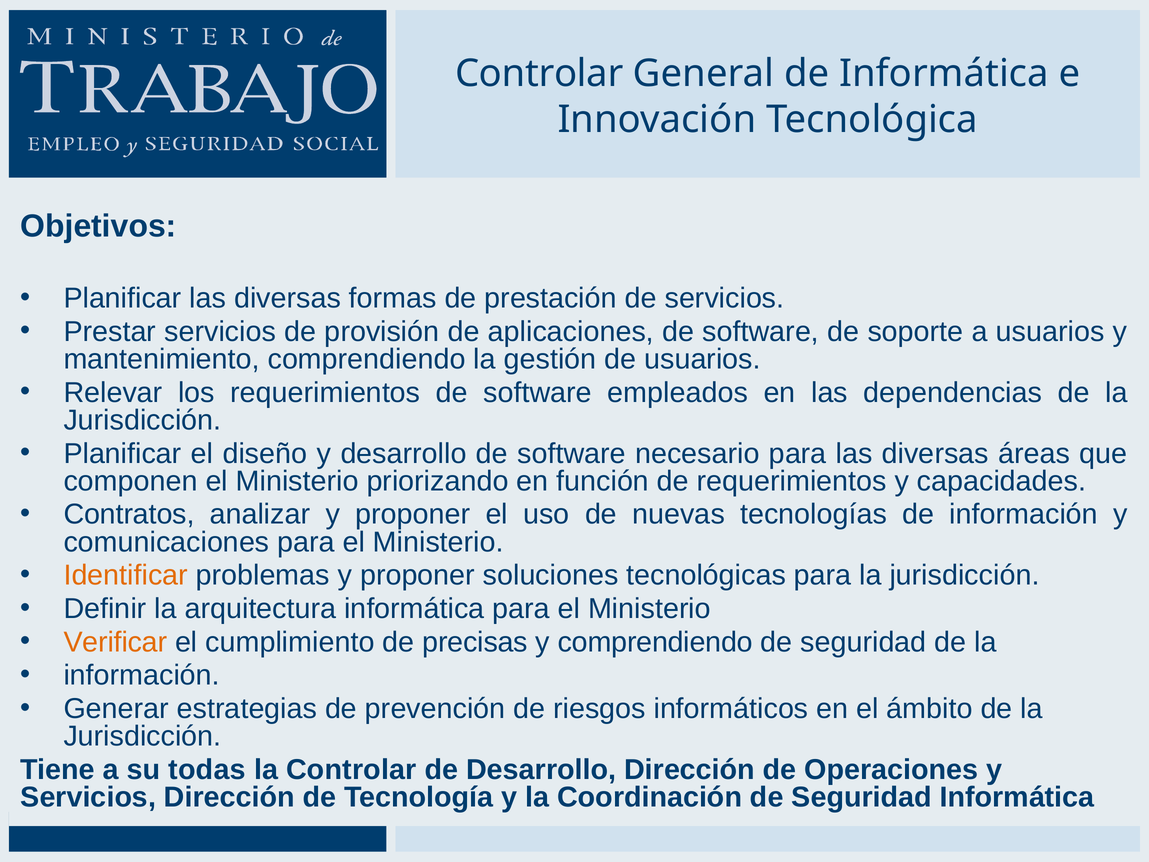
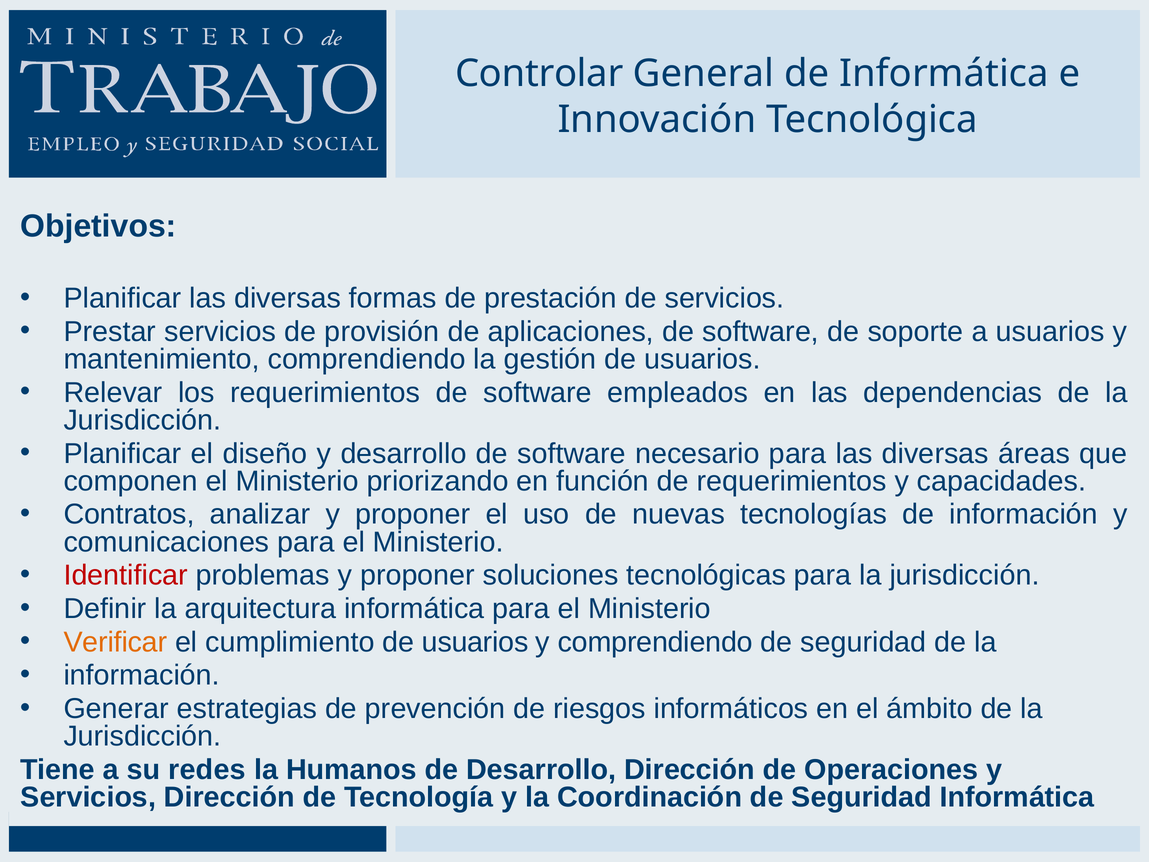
Identificar colour: orange -> red
cumplimiento de precisas: precisas -> usuarios
todas: todas -> redes
la Controlar: Controlar -> Humanos
